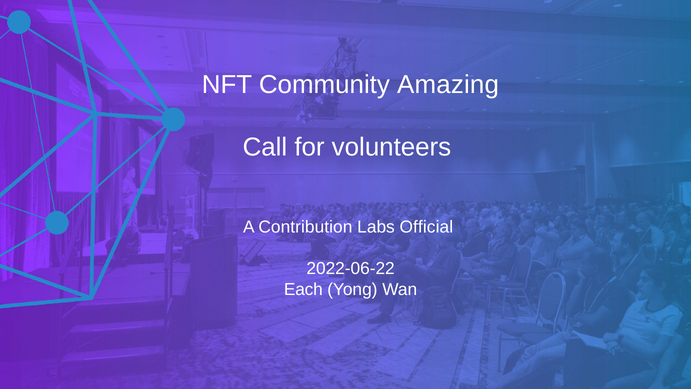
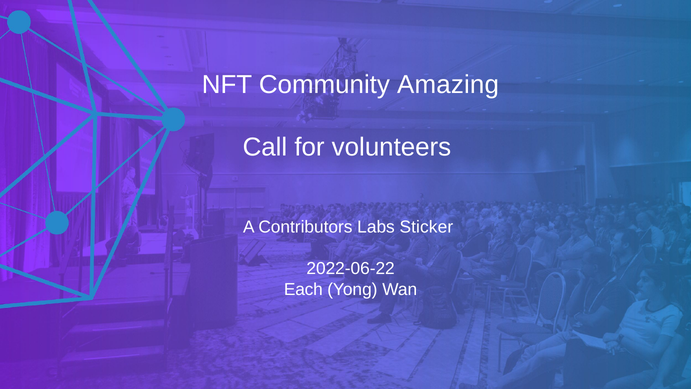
Contribution: Contribution -> Contributors
Official: Official -> Sticker
